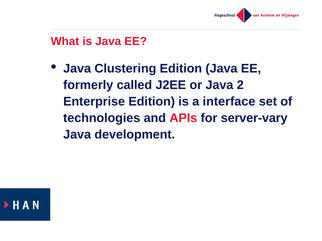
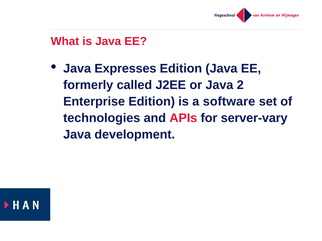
Clustering: Clustering -> Expresses
interface: interface -> software
